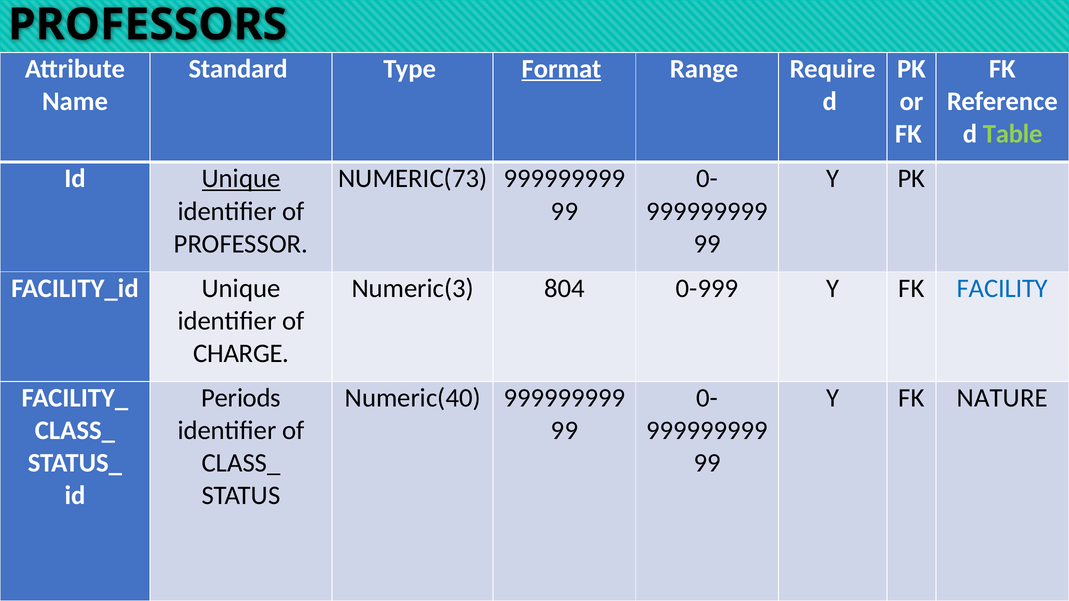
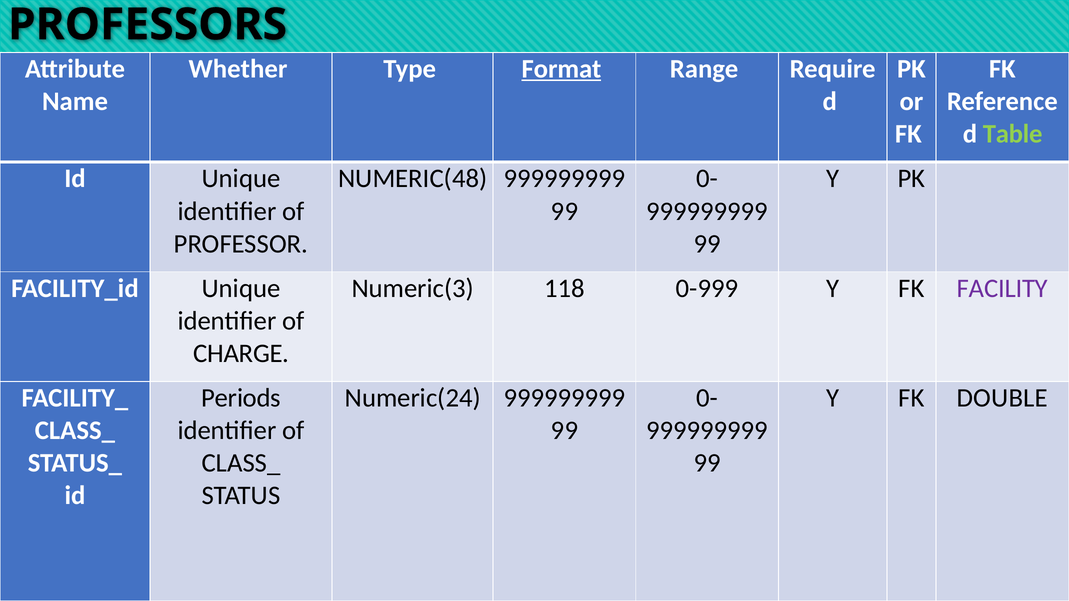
Standard: Standard -> Whether
Unique at (241, 179) underline: present -> none
NUMERIC(73: NUMERIC(73 -> NUMERIC(48
804: 804 -> 118
FACILITY colour: blue -> purple
Numeric(40: Numeric(40 -> Numeric(24
NATURE: NATURE -> DOUBLE
